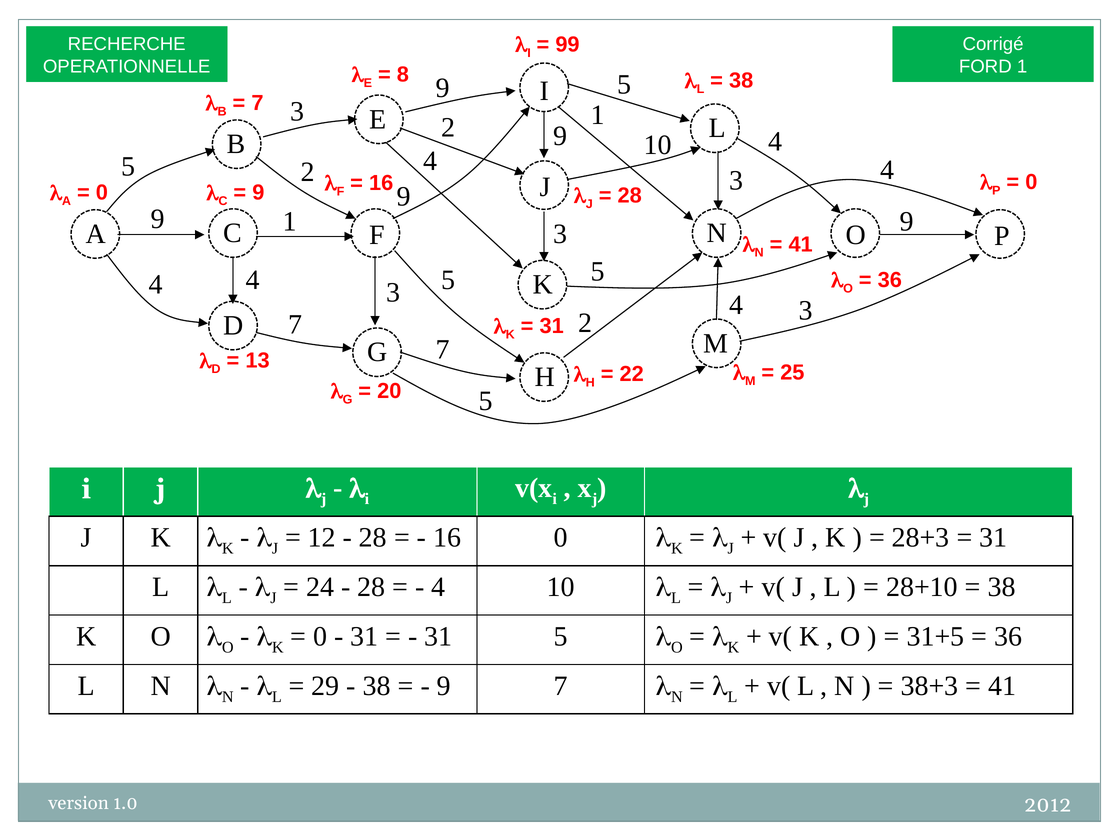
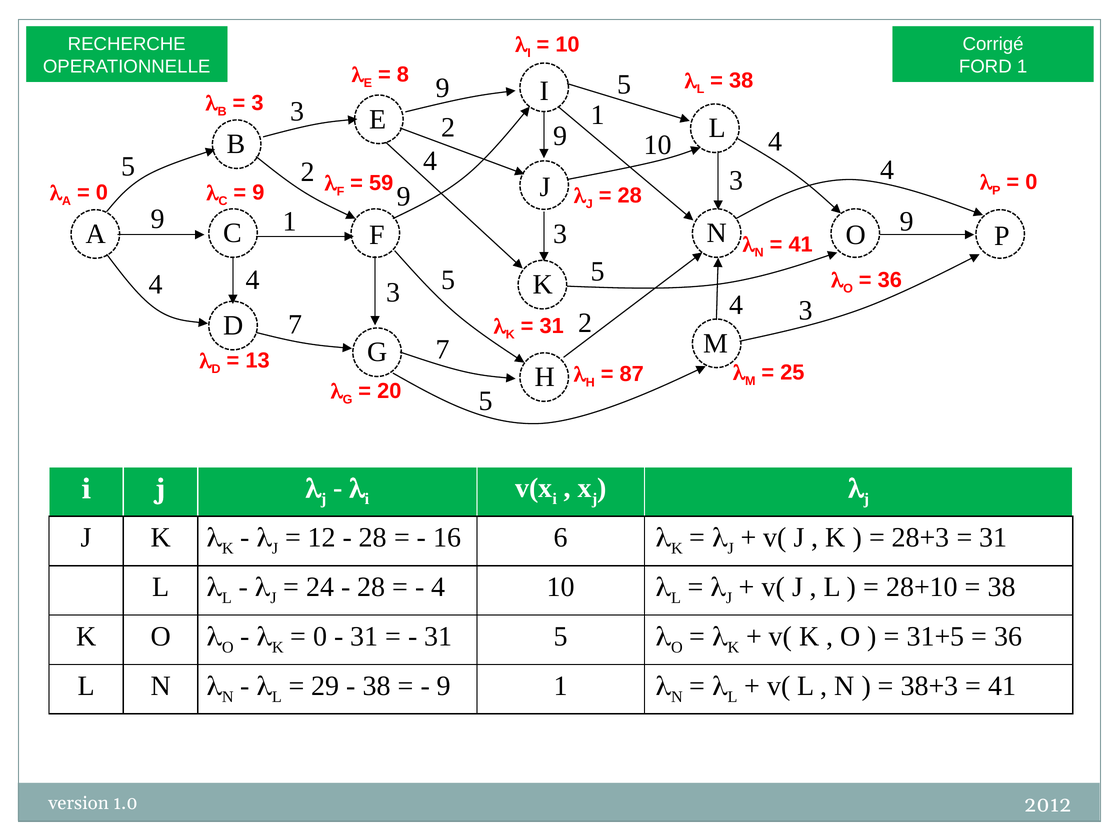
99 at (567, 44): 99 -> 10
7 at (257, 103): 7 -> 3
16 at (381, 183): 16 -> 59
22: 22 -> 87
16 0: 0 -> 6
7 at (561, 686): 7 -> 1
